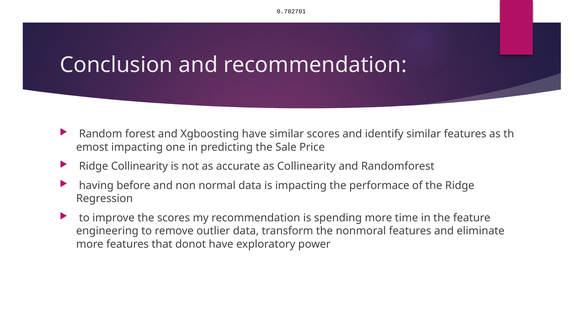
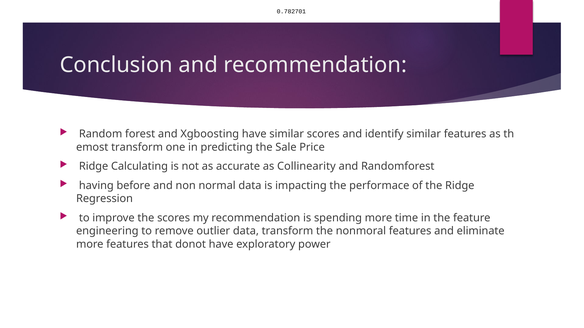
emost impacting: impacting -> transform
Ridge Collinearity: Collinearity -> Calculating
